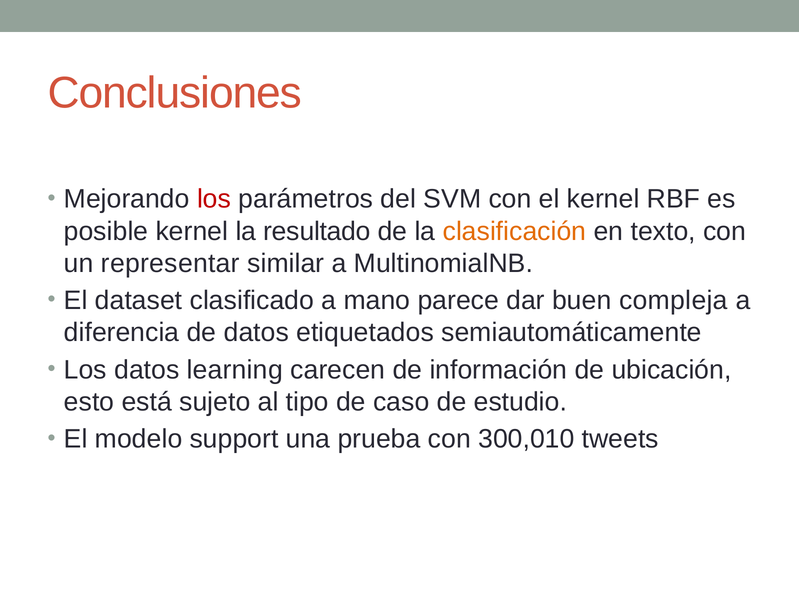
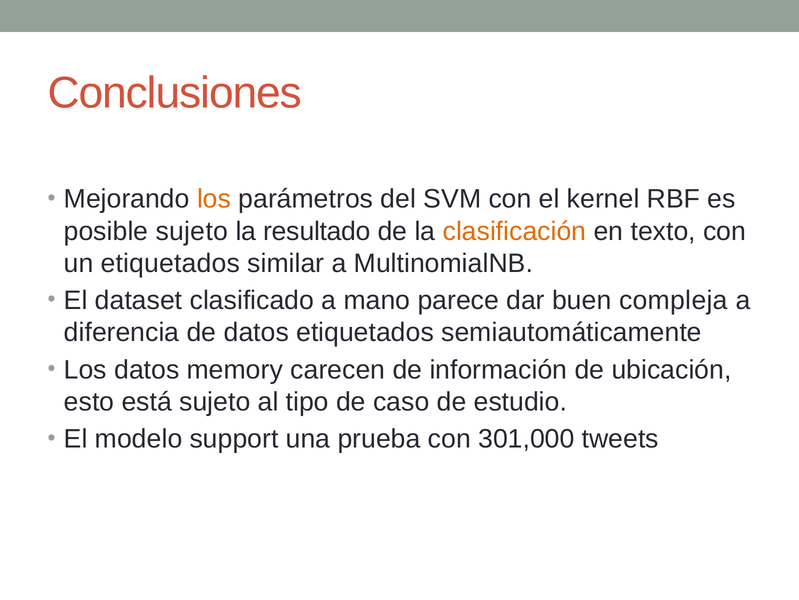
los at (214, 199) colour: red -> orange
posible kernel: kernel -> sujeto
un representar: representar -> etiquetados
learning: learning -> memory
300,010: 300,010 -> 301,000
